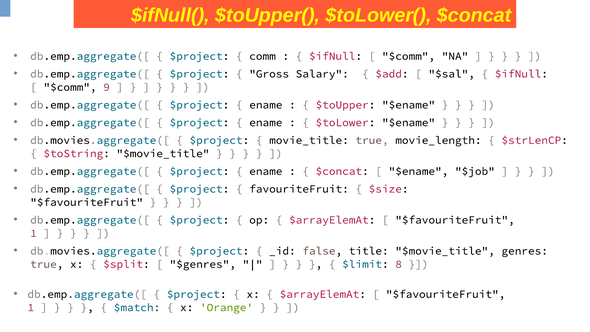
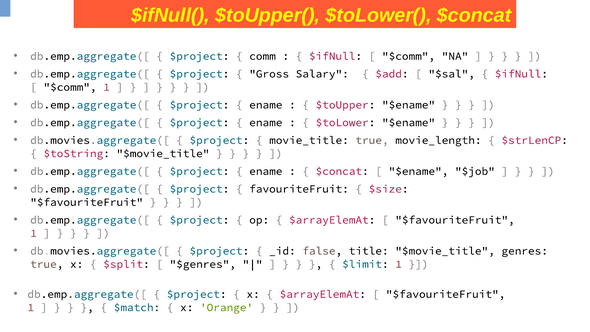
$comm 9: 9 -> 1
$limit 8: 8 -> 1
